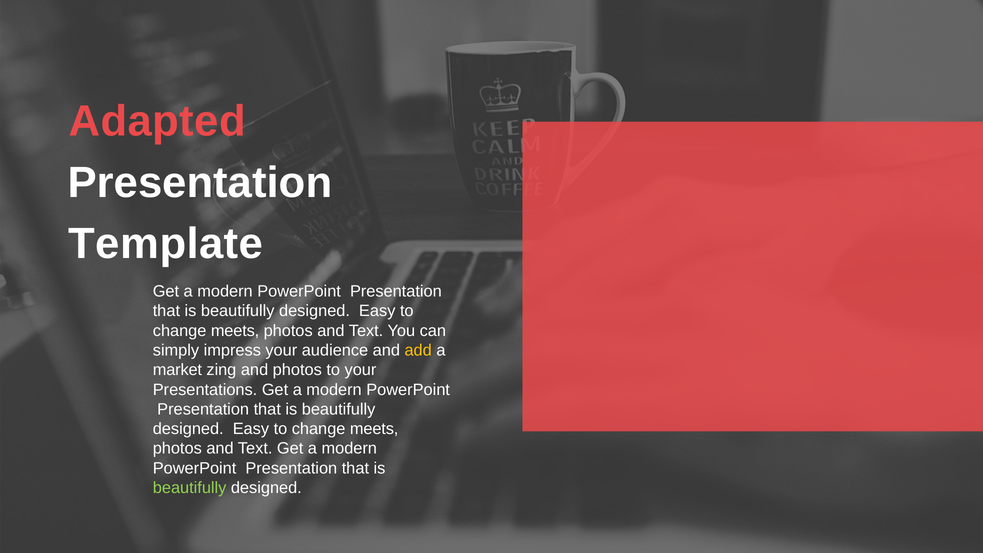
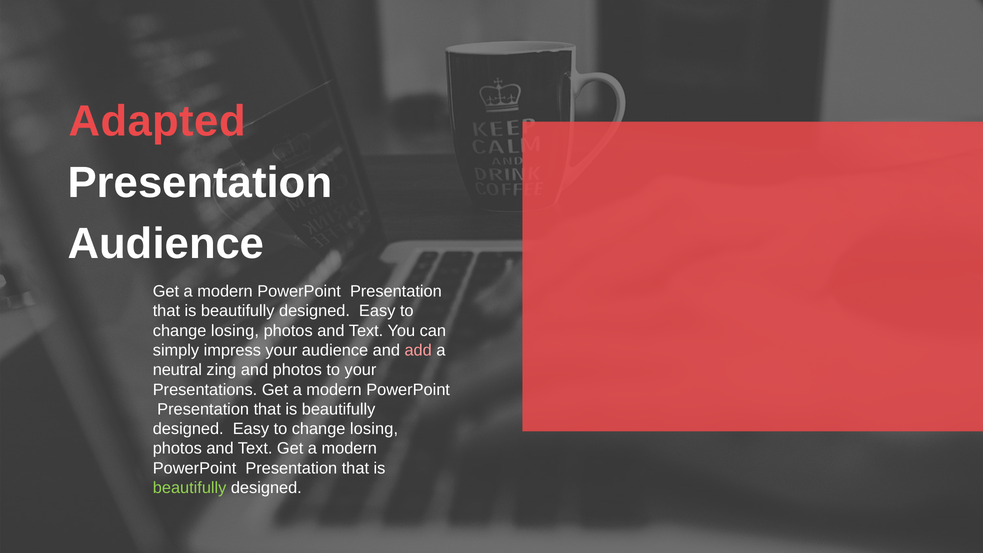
Template at (166, 244): Template -> Audience
meets at (235, 331): meets -> losing
add colour: yellow -> pink
market: market -> neutral
meets at (374, 429): meets -> losing
